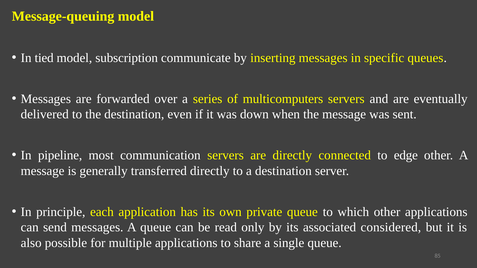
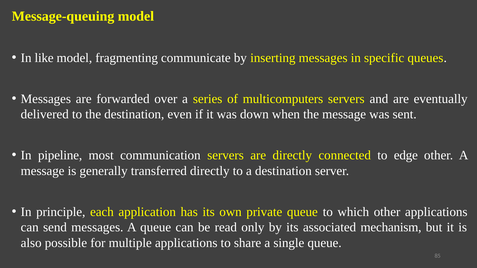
tied: tied -> like
subscription: subscription -> fragmenting
considered: considered -> mechanism
